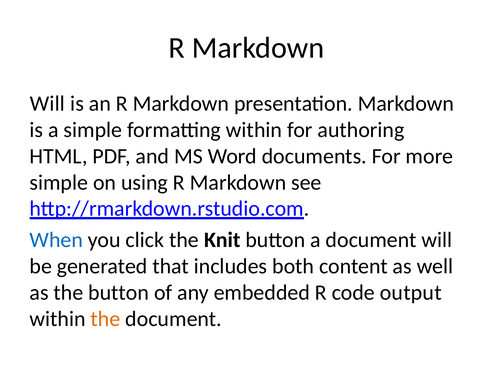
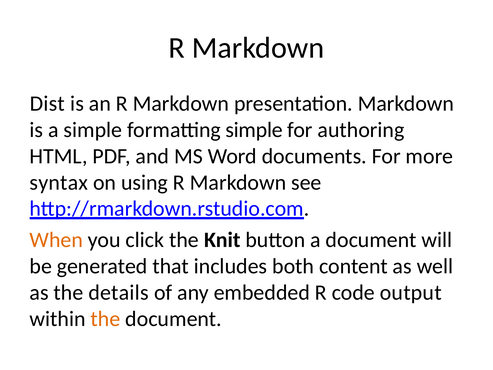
Will at (47, 103): Will -> Dist
formatting within: within -> simple
simple at (59, 182): simple -> syntax
When colour: blue -> orange
the button: button -> details
